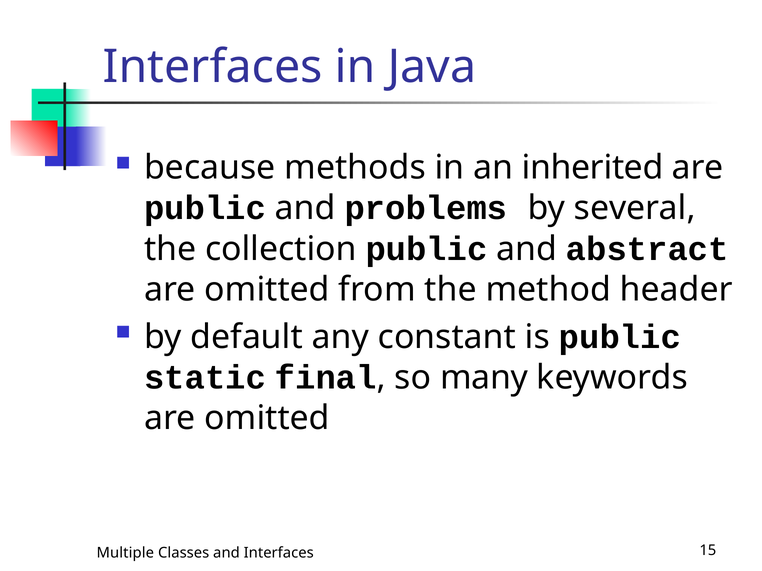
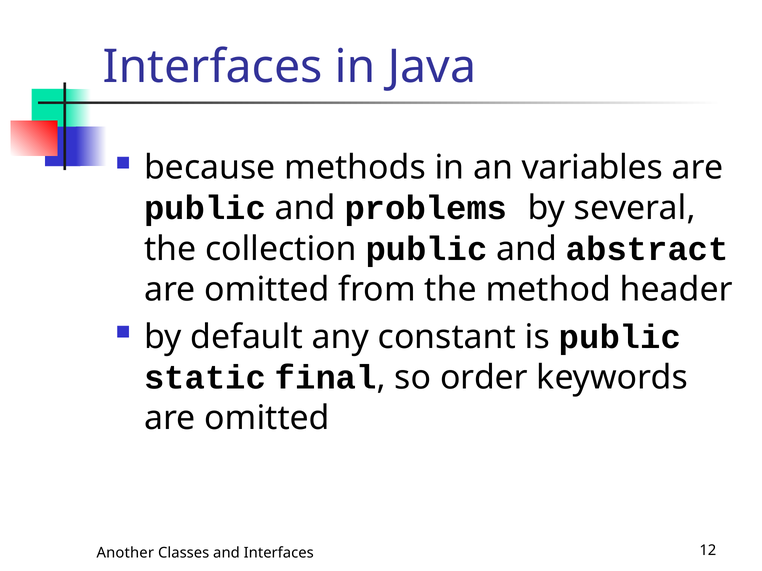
inherited: inherited -> variables
many: many -> order
Multiple: Multiple -> Another
15: 15 -> 12
